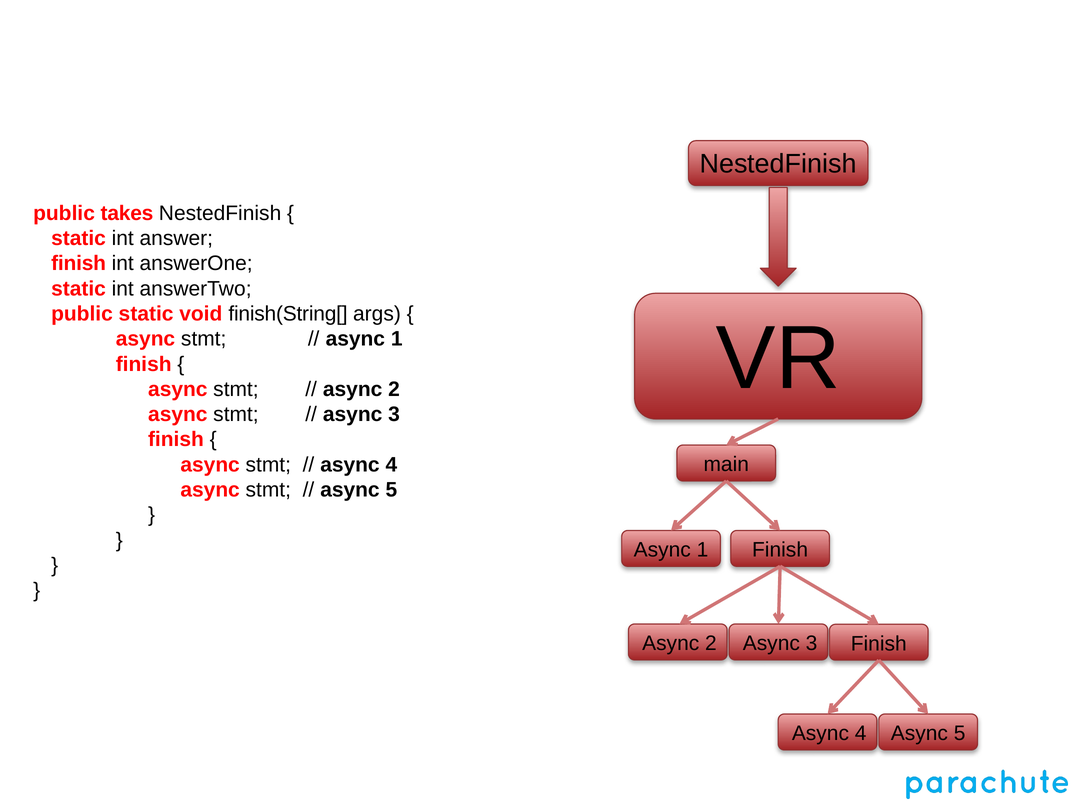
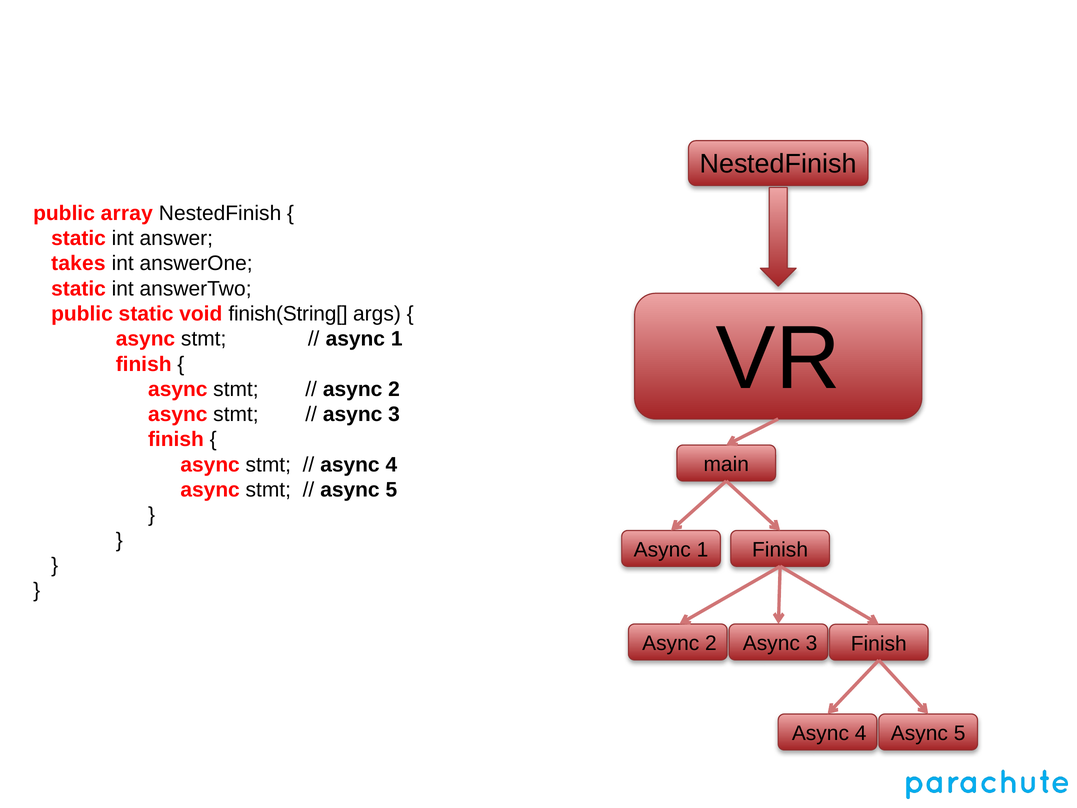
takes: takes -> array
finish at (79, 263): finish -> takes
